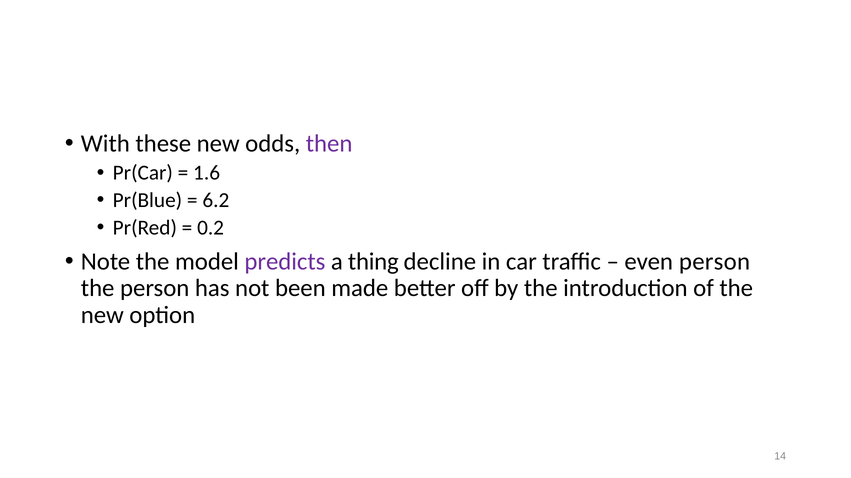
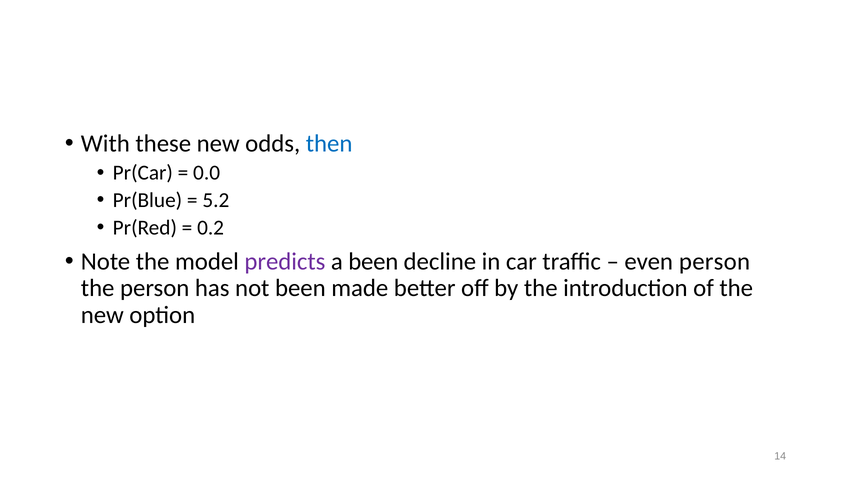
then colour: purple -> blue
1.6: 1.6 -> 0.0
6.2: 6.2 -> 5.2
a thing: thing -> been
